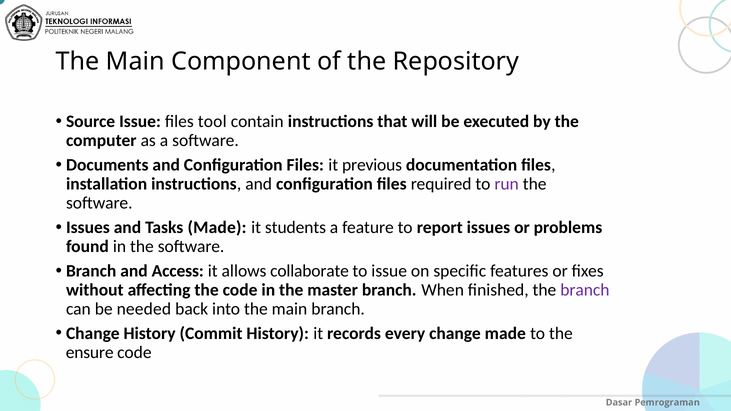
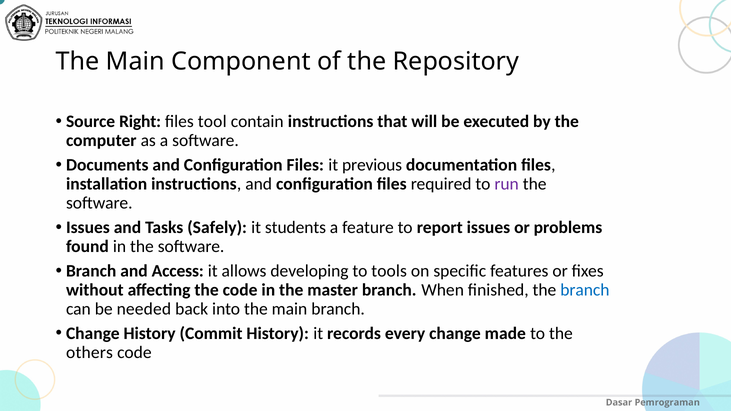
Source Issue: Issue -> Right
Tasks Made: Made -> Safely
collaborate: collaborate -> developing
to issue: issue -> tools
branch at (585, 290) colour: purple -> blue
ensure: ensure -> others
